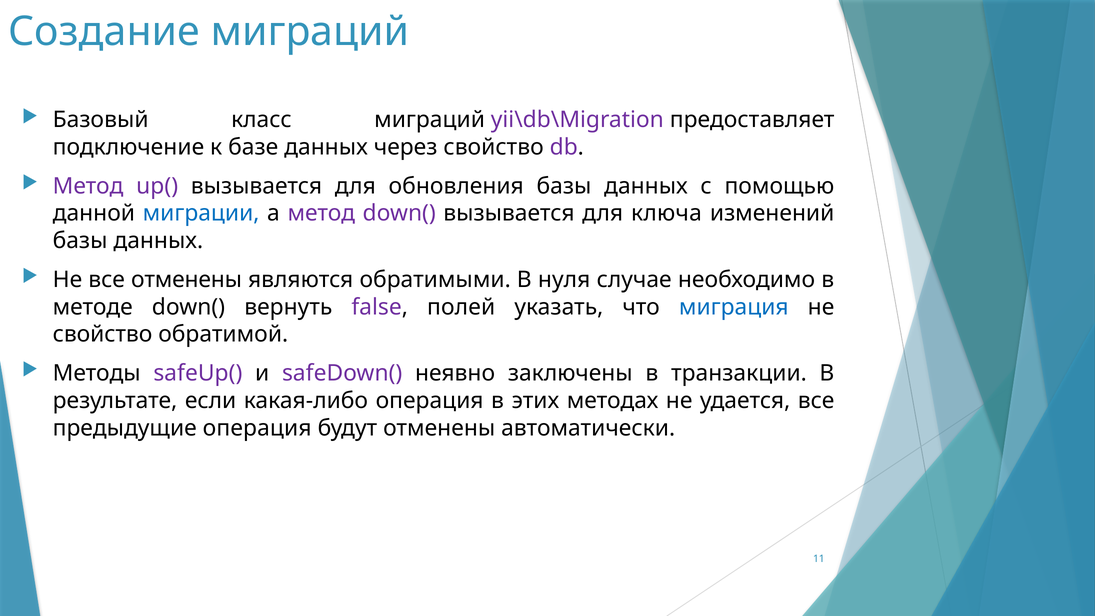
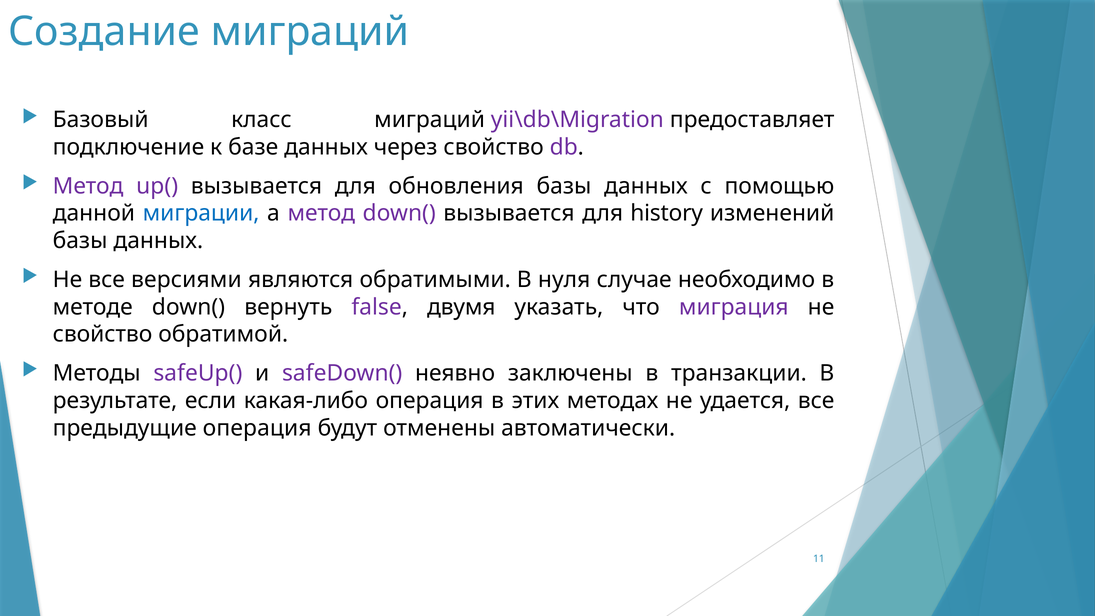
ключа: ключа -> history
все отменены: отменены -> версиями
полей: полей -> двумя
миграция colour: blue -> purple
